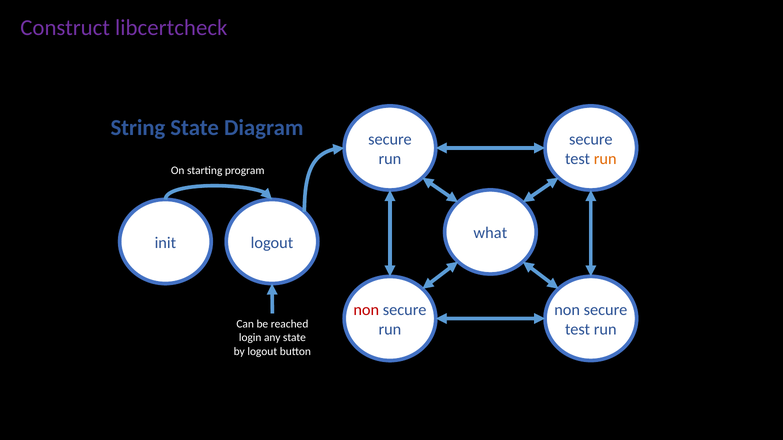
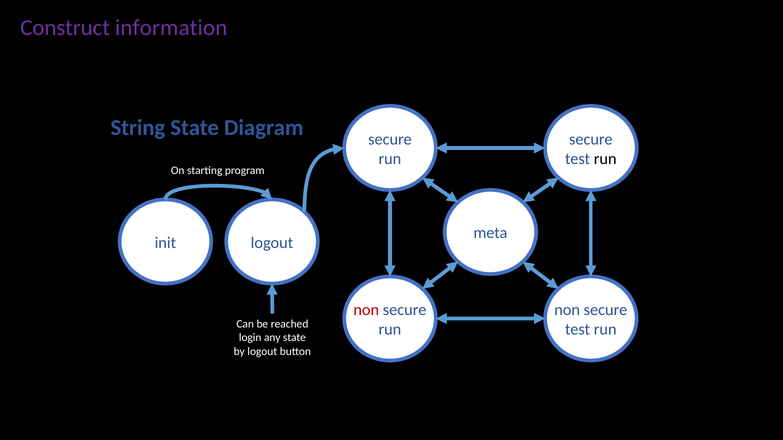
libcertcheck: libcertcheck -> information
run at (605, 159) colour: orange -> black
what: what -> meta
